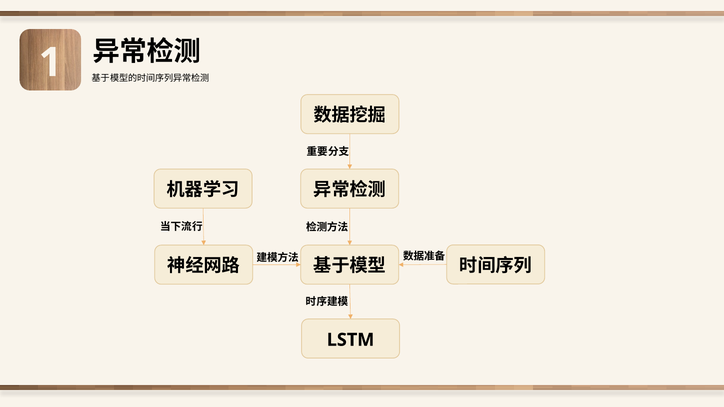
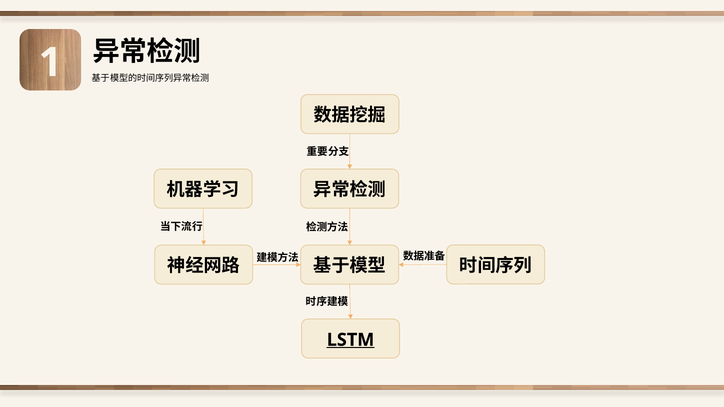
LSTM underline: none -> present
